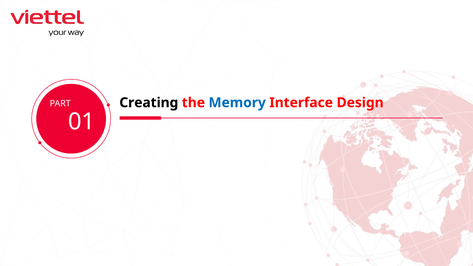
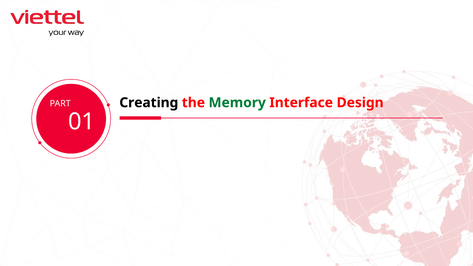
Memory colour: blue -> green
